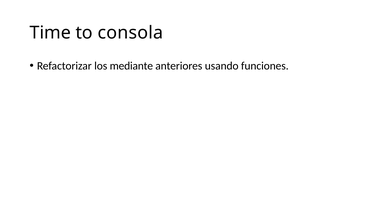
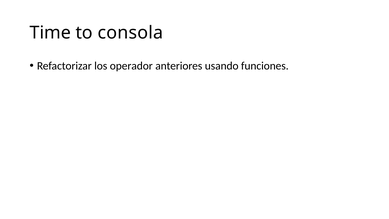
mediante: mediante -> operador
